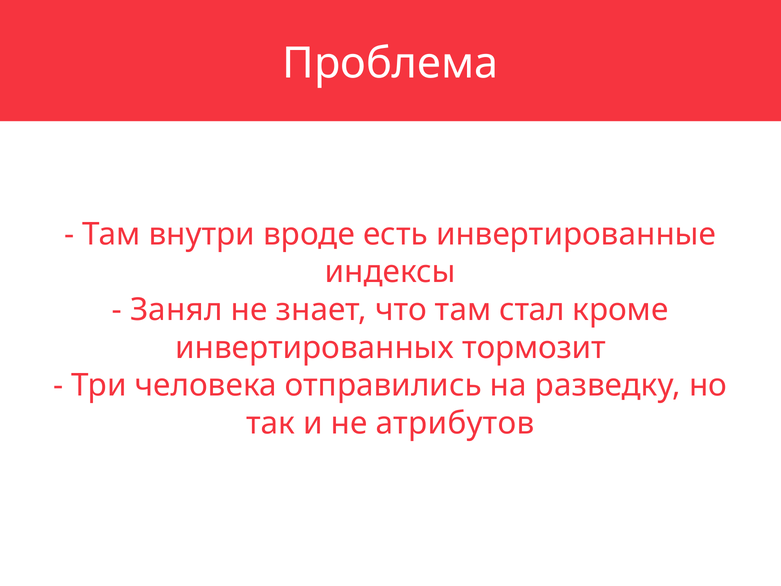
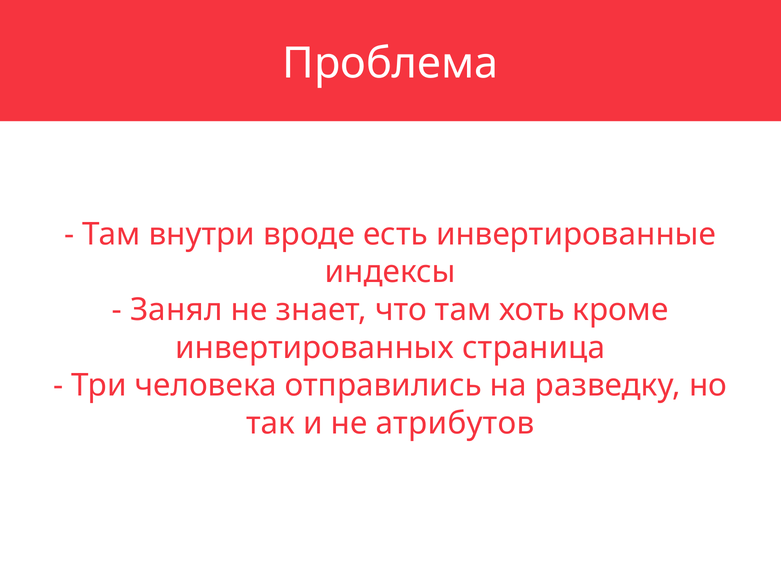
стал: стал -> хоть
тормозит: тормозит -> страница
